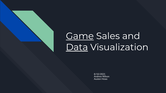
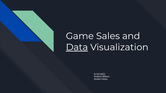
Game underline: present -> none
